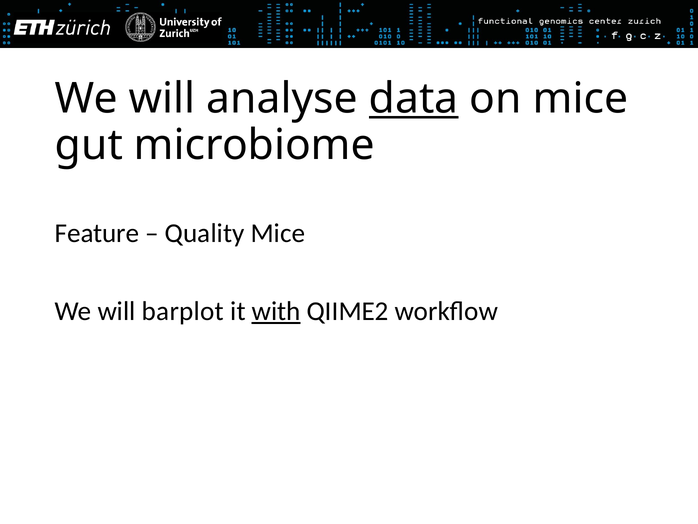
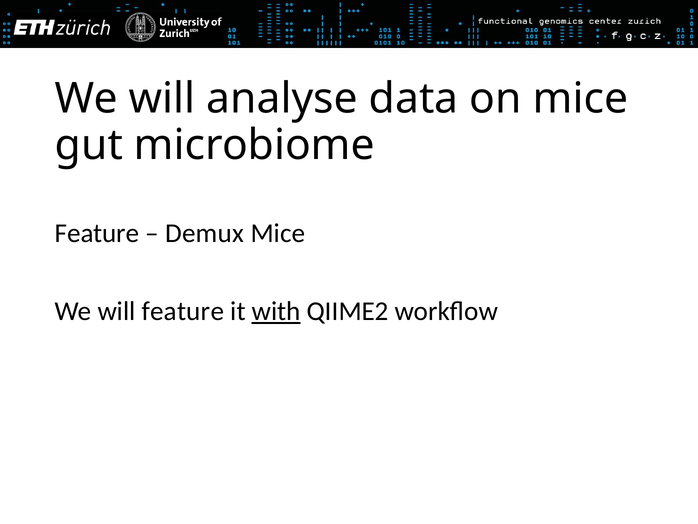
data underline: present -> none
Quality: Quality -> Demux
will barplot: barplot -> feature
